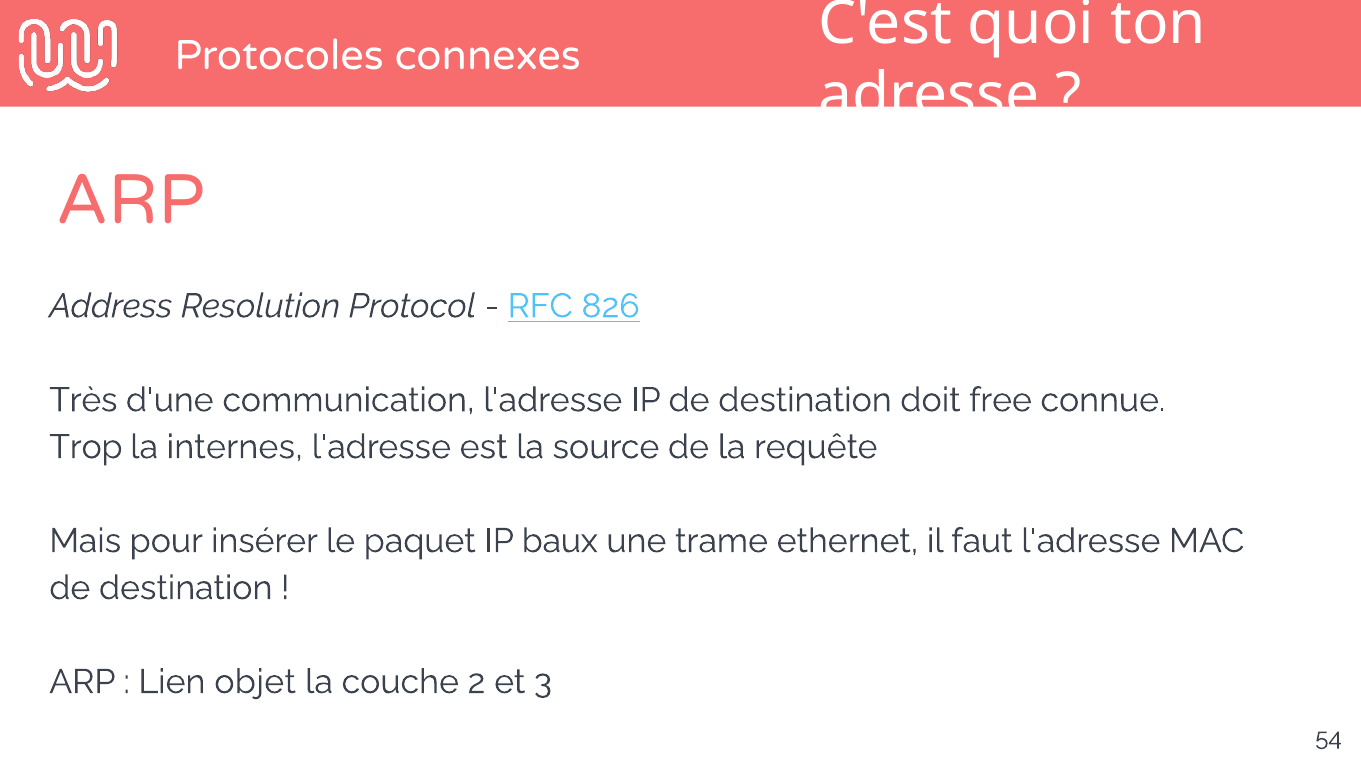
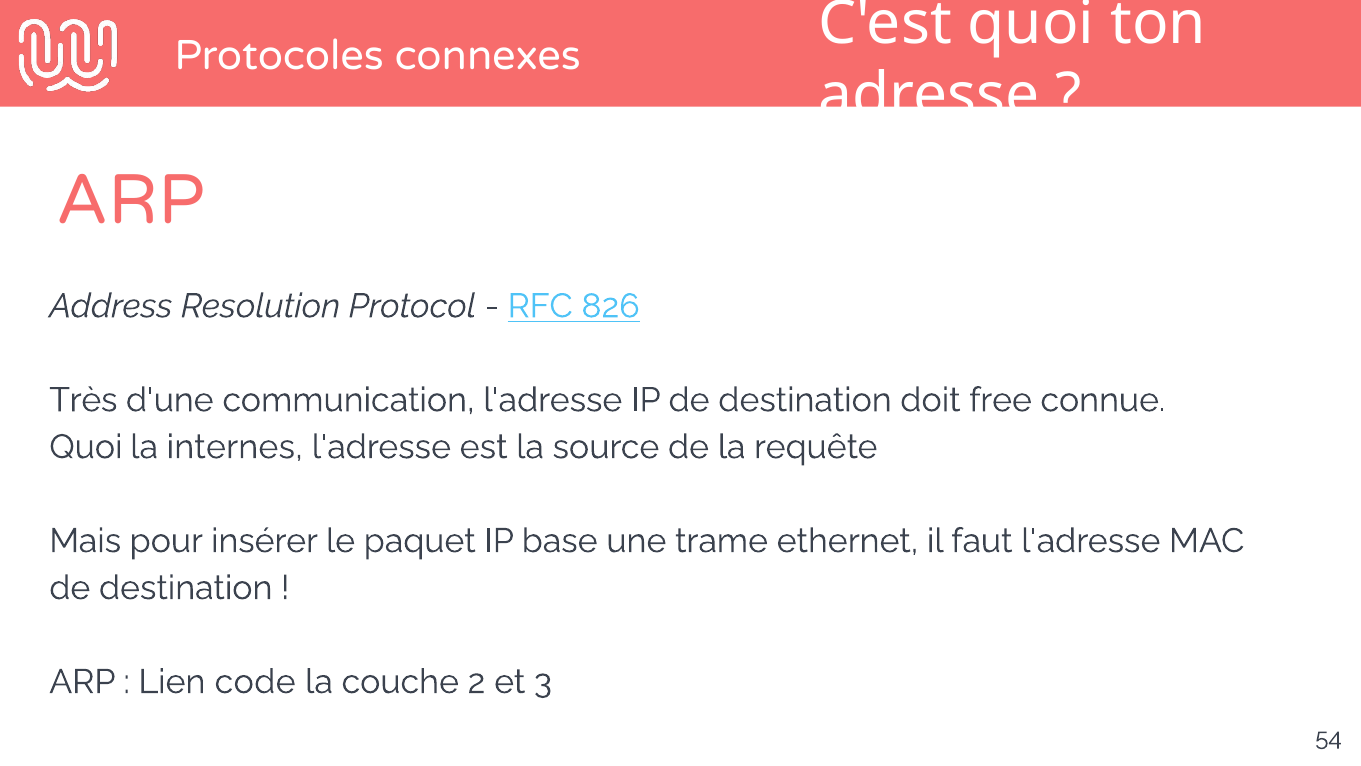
Trop at (86, 447): Trop -> Quoi
baux: baux -> base
objet: objet -> code
